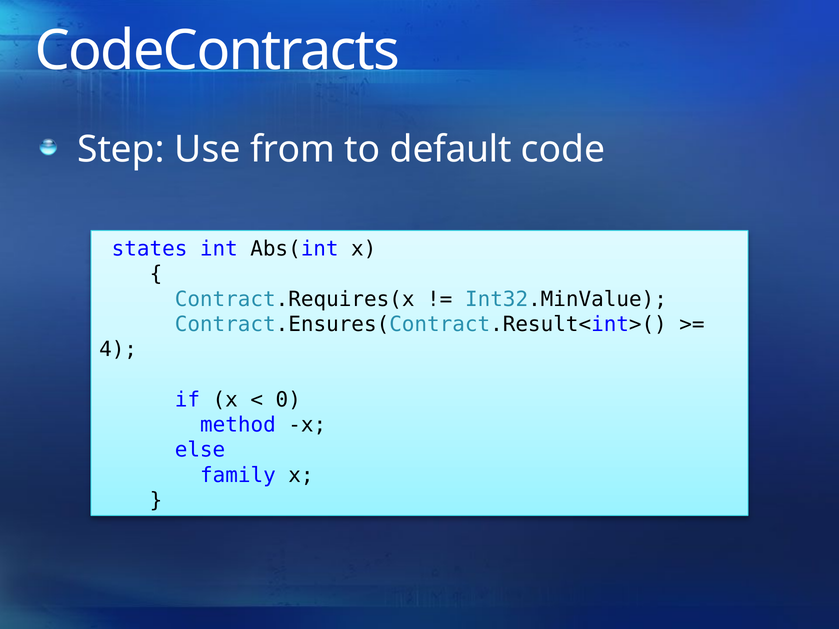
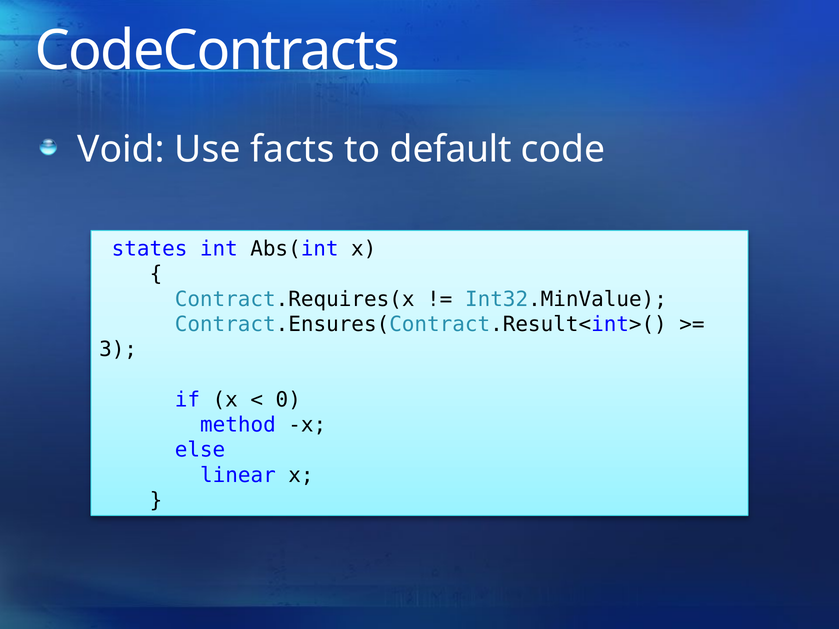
Step: Step -> Void
from: from -> facts
4: 4 -> 3
family: family -> linear
